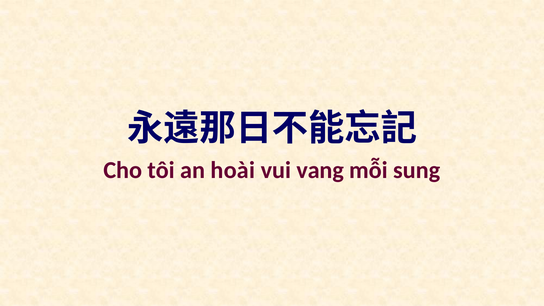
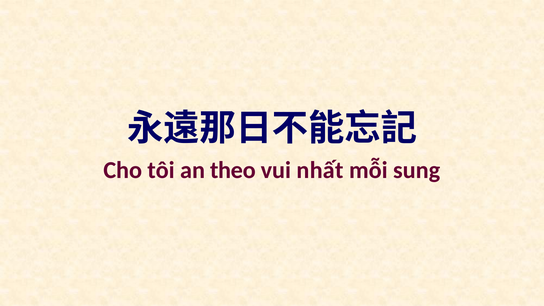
hoài: hoài -> theo
vang: vang -> nhất
